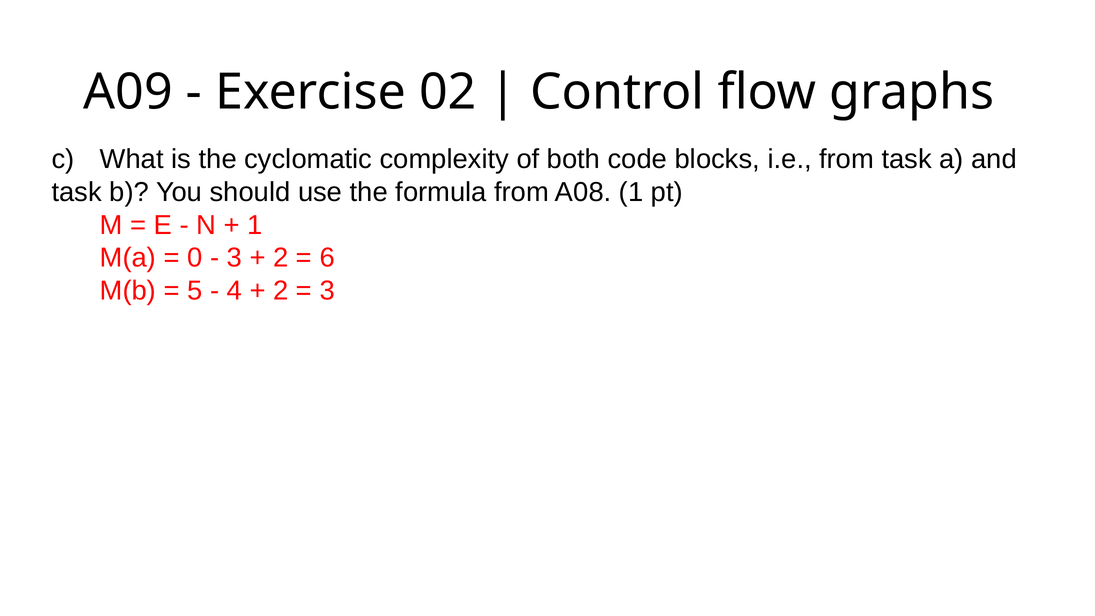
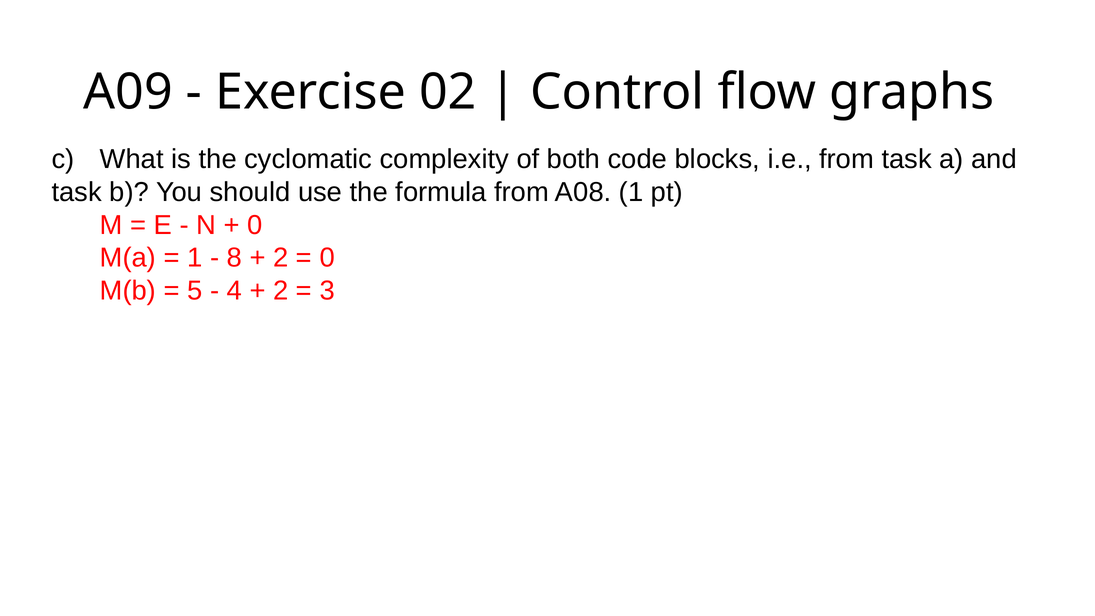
1 at (255, 225): 1 -> 0
0 at (195, 258): 0 -> 1
3 at (234, 258): 3 -> 8
6 at (327, 258): 6 -> 0
